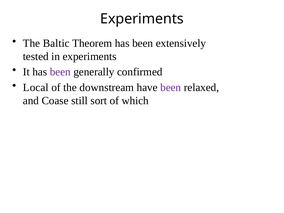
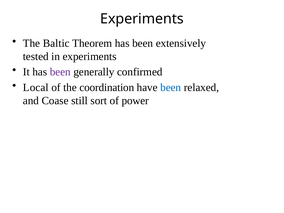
downstream: downstream -> coordination
been at (171, 87) colour: purple -> blue
which: which -> power
